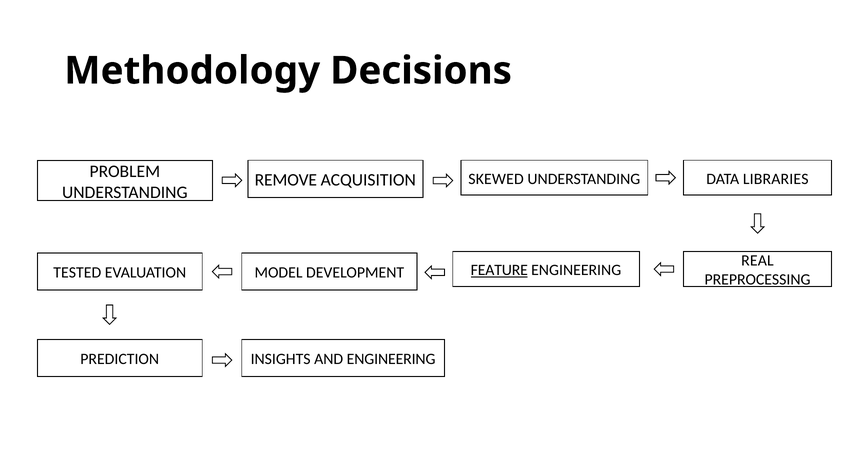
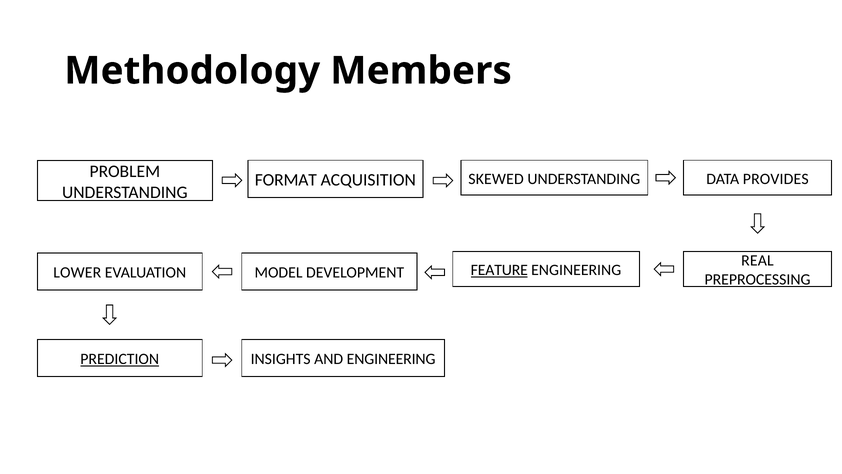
Decisions: Decisions -> Members
REMOVE: REMOVE -> FORMAT
LIBRARIES: LIBRARIES -> PROVIDES
TESTED: TESTED -> LOWER
PREDICTION underline: none -> present
